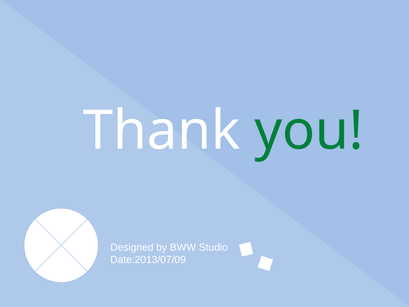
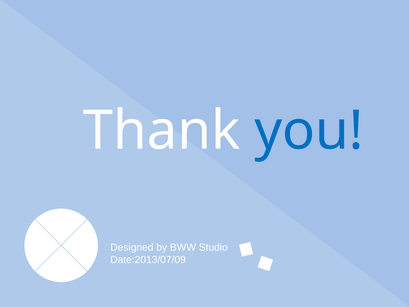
you colour: green -> blue
